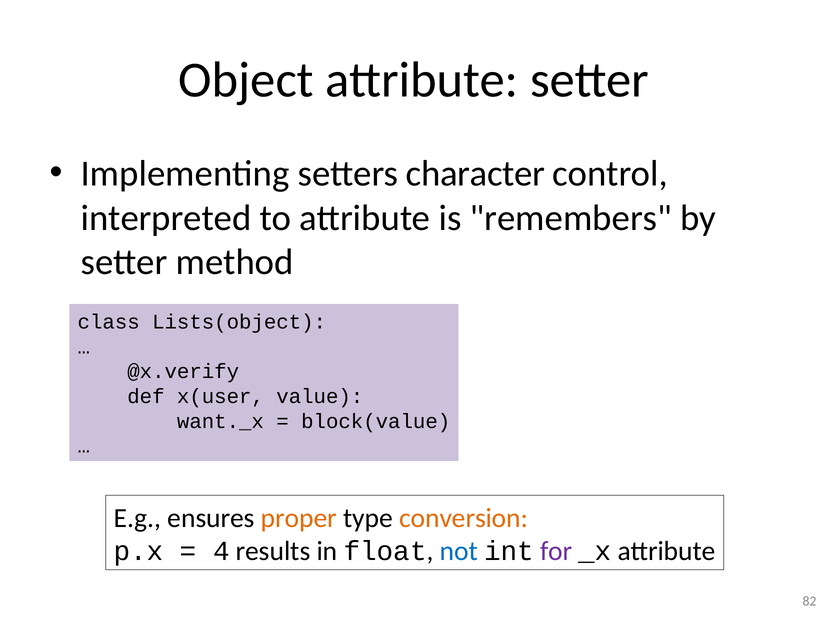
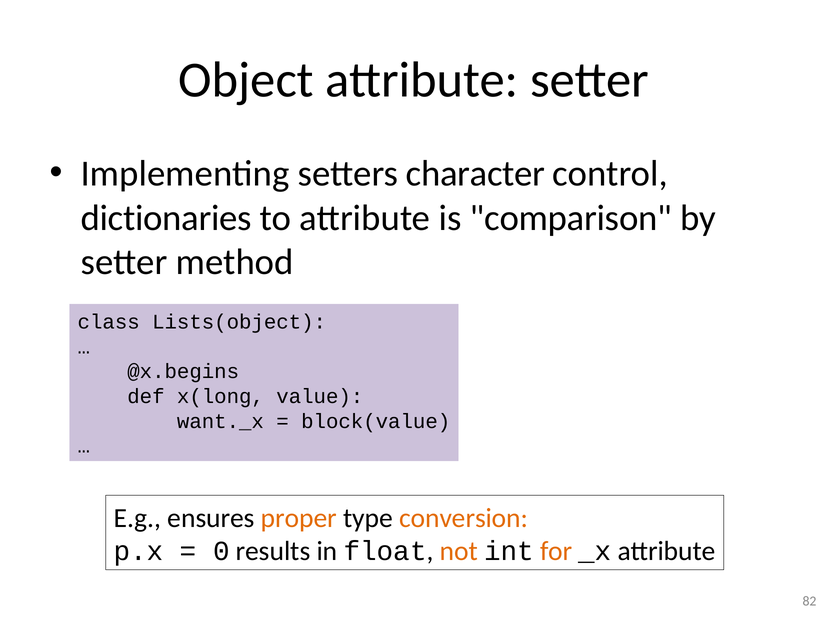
interpreted: interpreted -> dictionaries
remembers: remembers -> comparison
@x.verify: @x.verify -> @x.begins
x(user: x(user -> x(long
4: 4 -> 0
not colour: blue -> orange
for colour: purple -> orange
